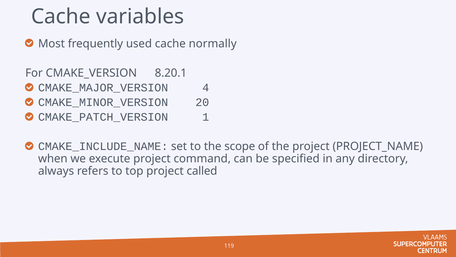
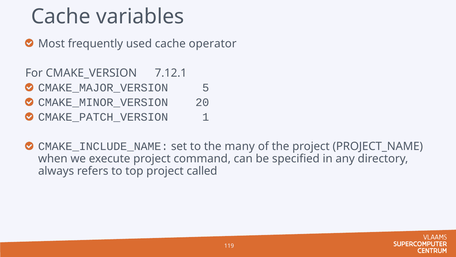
normally: normally -> operator
8.20.1: 8.20.1 -> 7.12.1
4: 4 -> 5
scope: scope -> many
